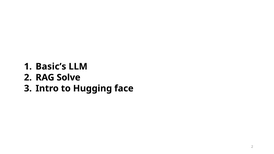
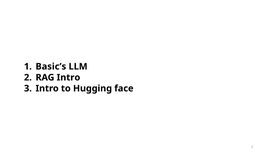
RAG Solve: Solve -> Intro
